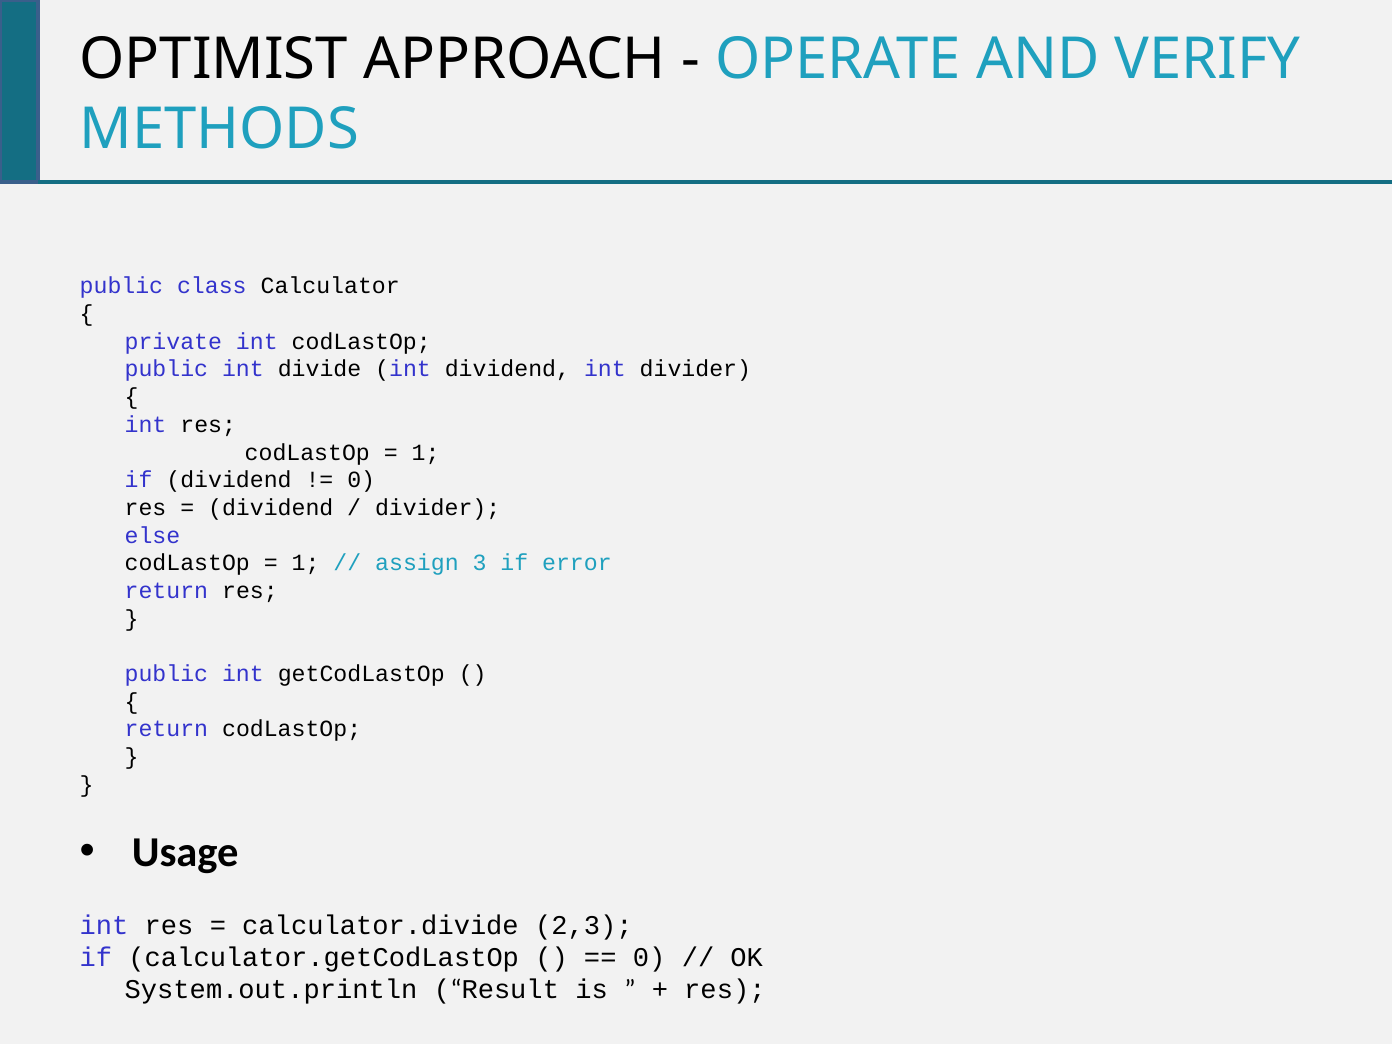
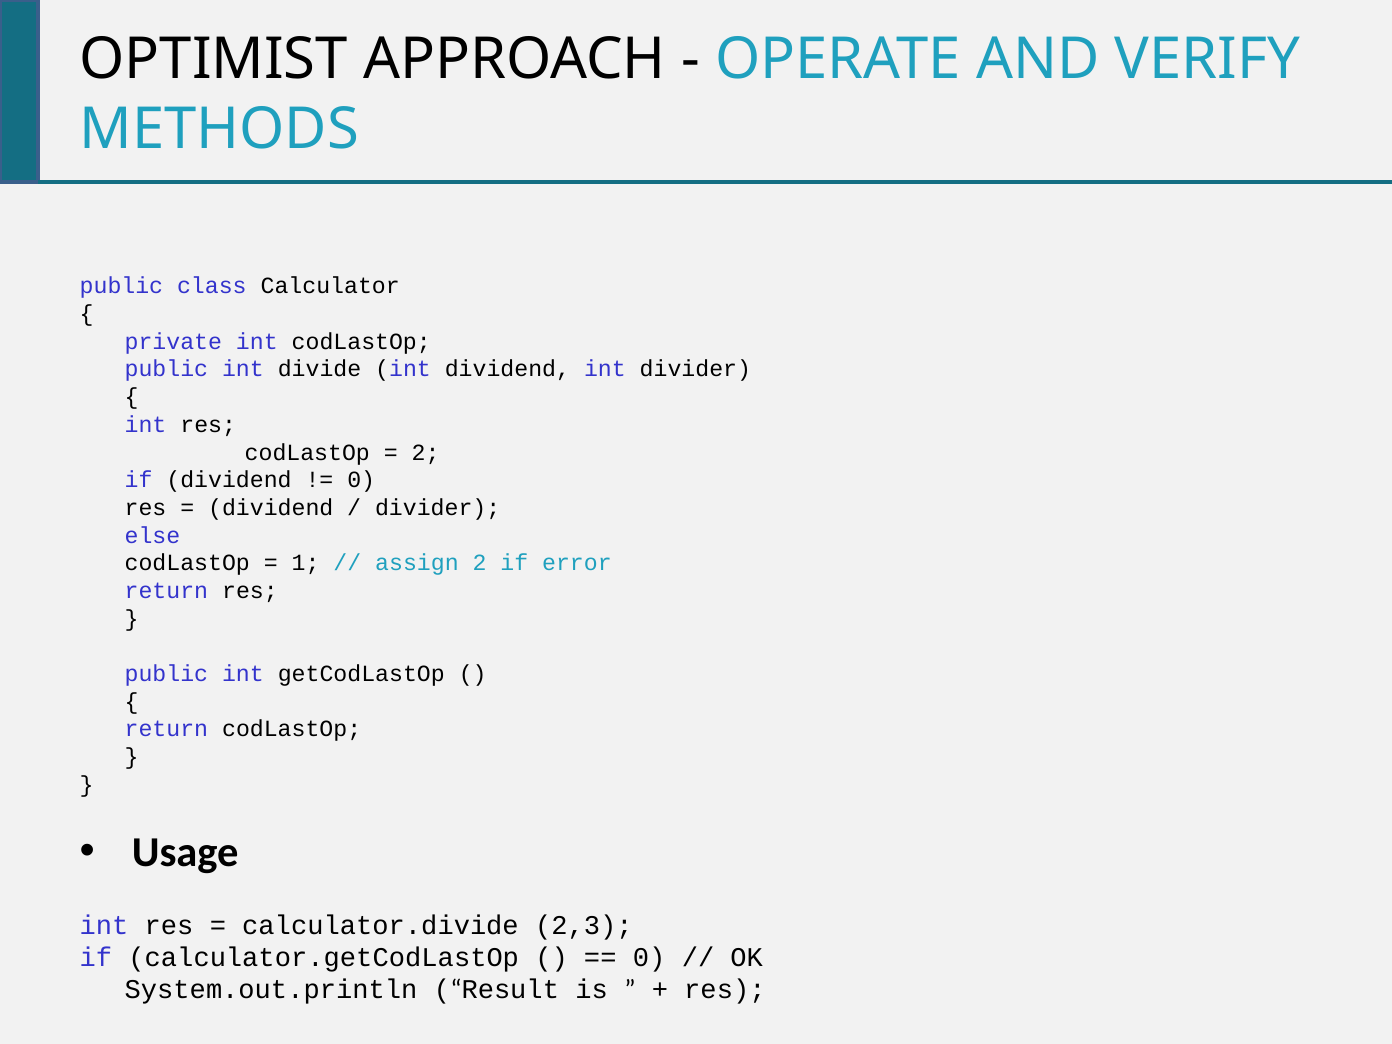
1 at (426, 452): 1 -> 2
assign 3: 3 -> 2
